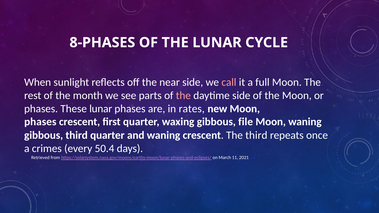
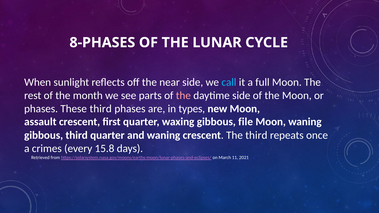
call colour: pink -> light blue
These lunar: lunar -> third
rates: rates -> types
phases at (40, 122): phases -> assault
50.4: 50.4 -> 15.8
